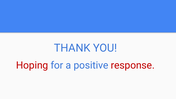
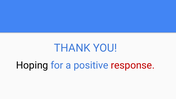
Hoping colour: red -> black
